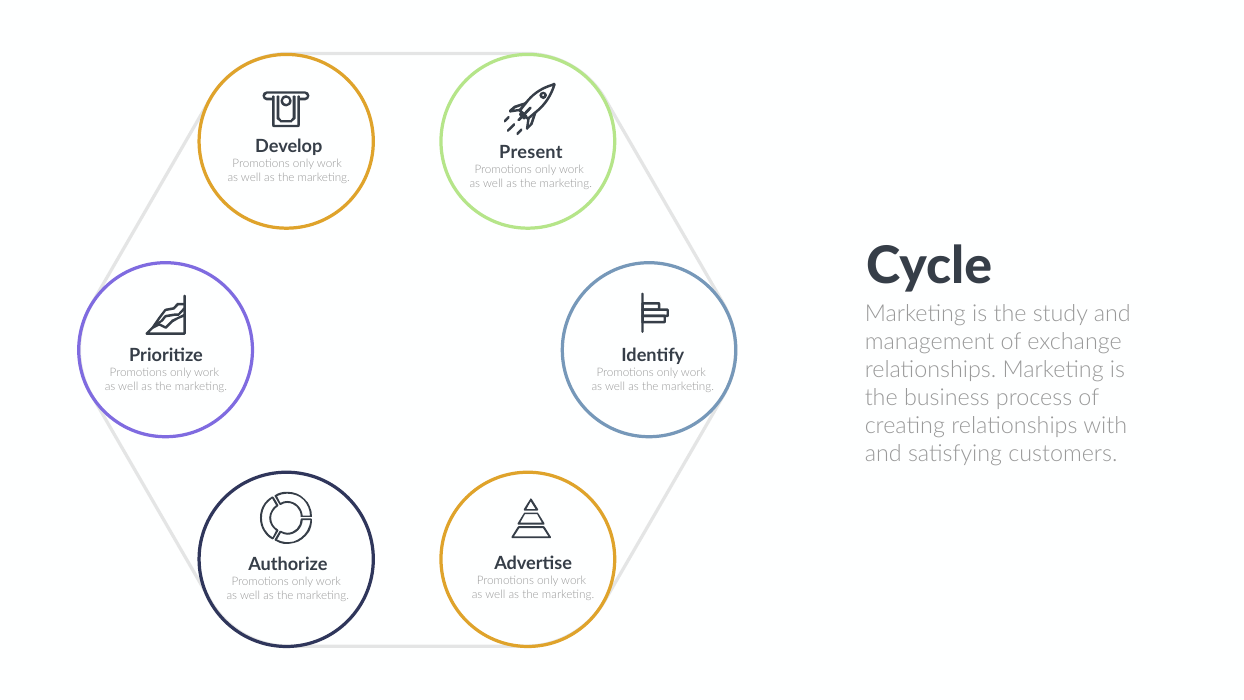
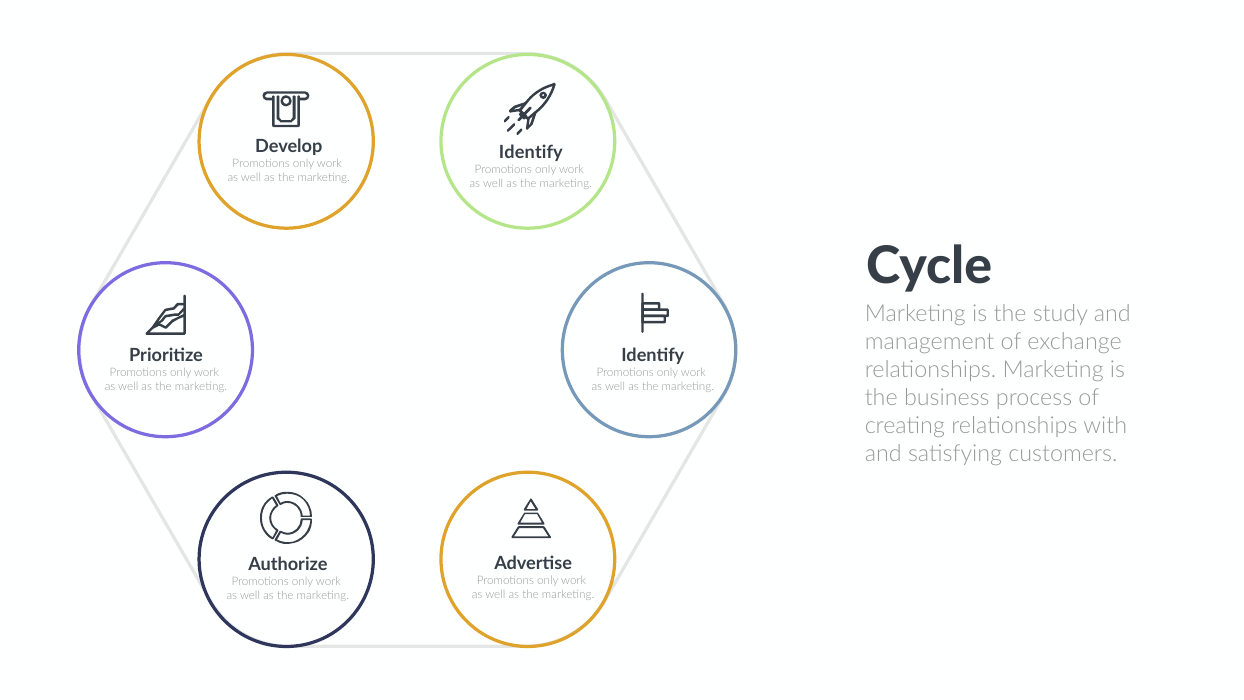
Present at (531, 152): Present -> Identify
